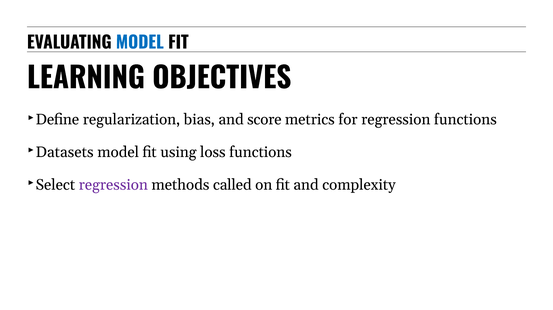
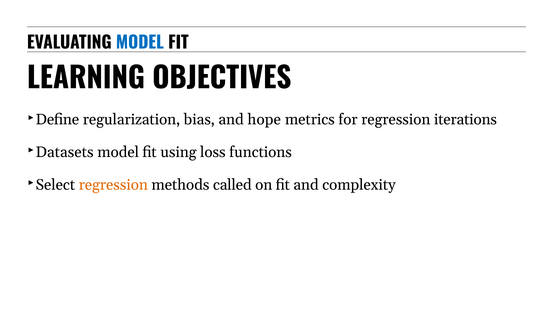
score: score -> hope
regression functions: functions -> iterations
regression at (113, 185) colour: purple -> orange
